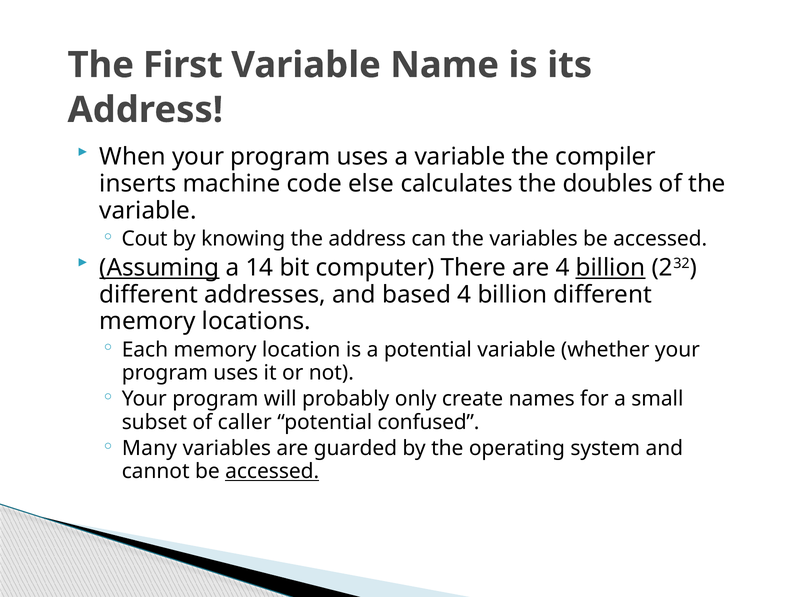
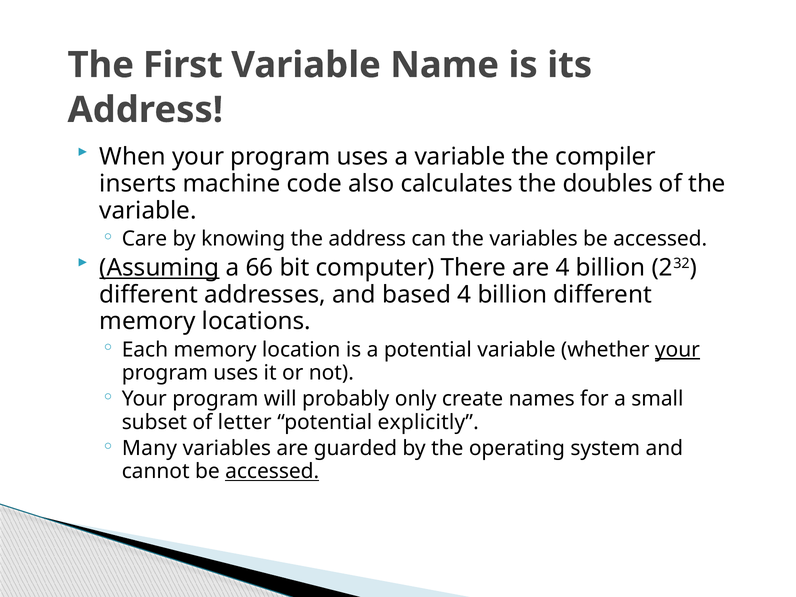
else: else -> also
Cout: Cout -> Care
14: 14 -> 66
billion at (611, 268) underline: present -> none
your at (677, 350) underline: none -> present
caller: caller -> letter
confused: confused -> explicitly
